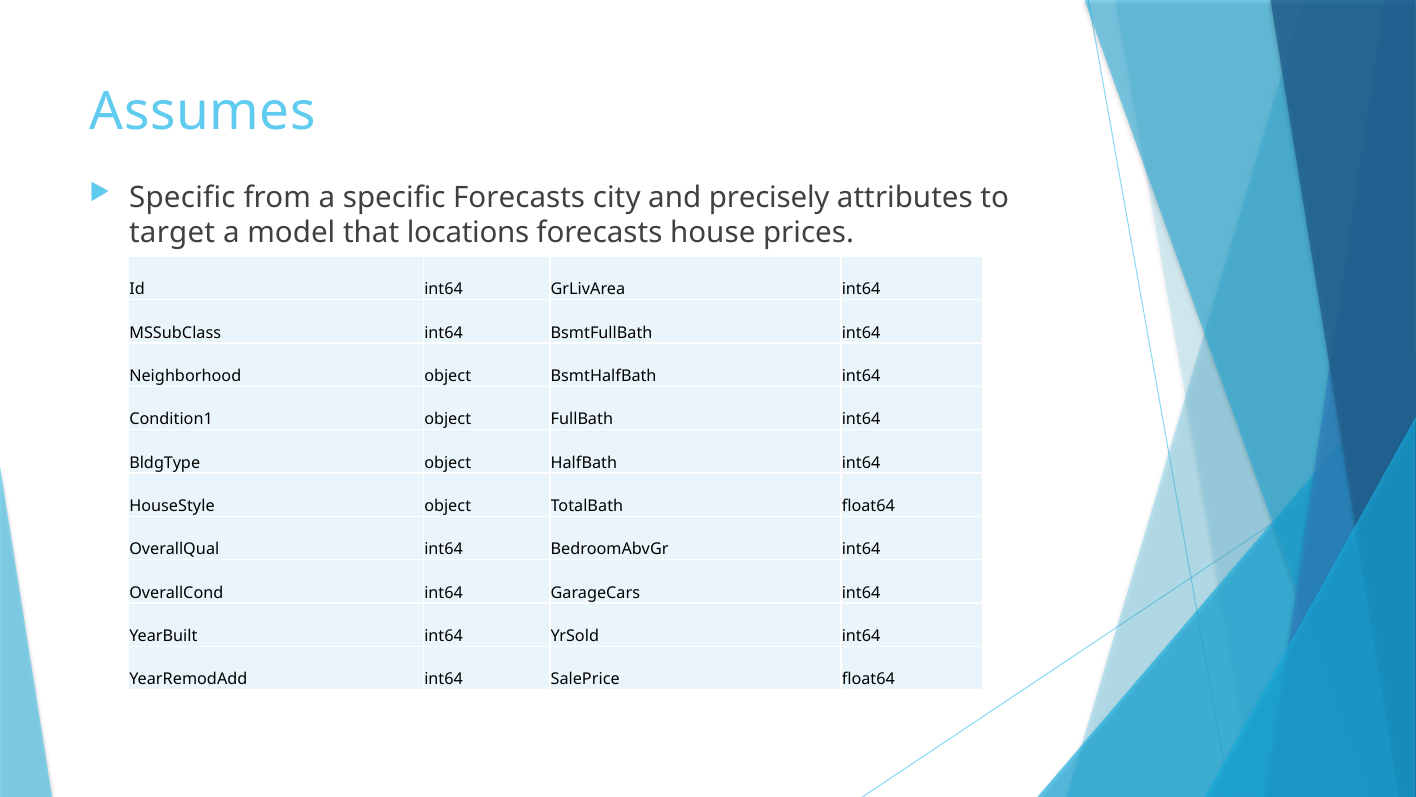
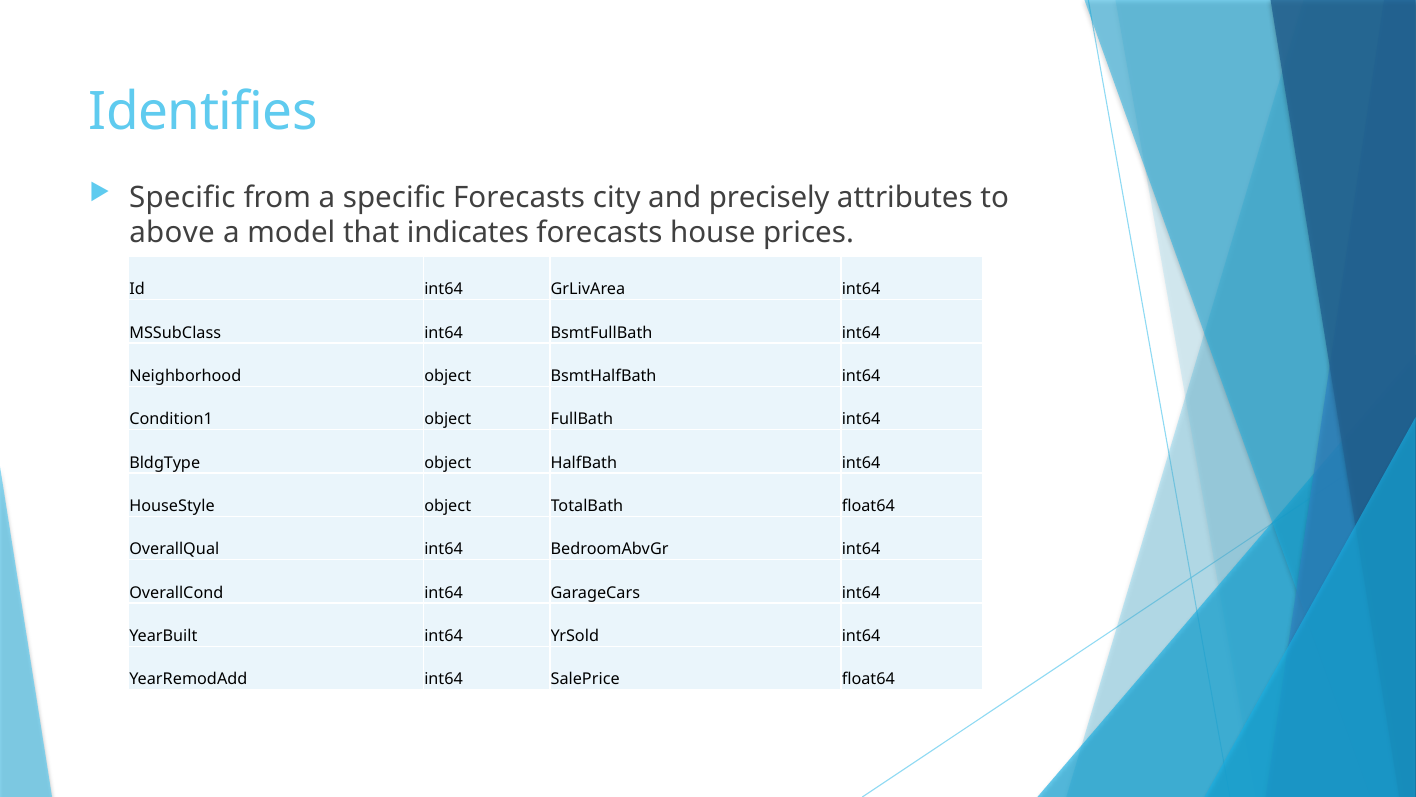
Assumes: Assumes -> Identifies
target: target -> above
locations: locations -> indicates
